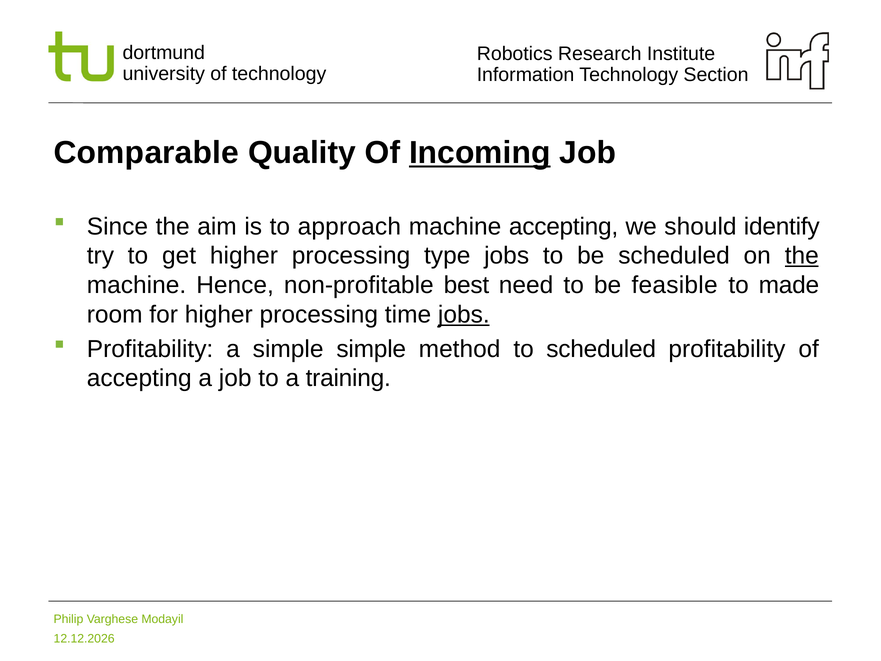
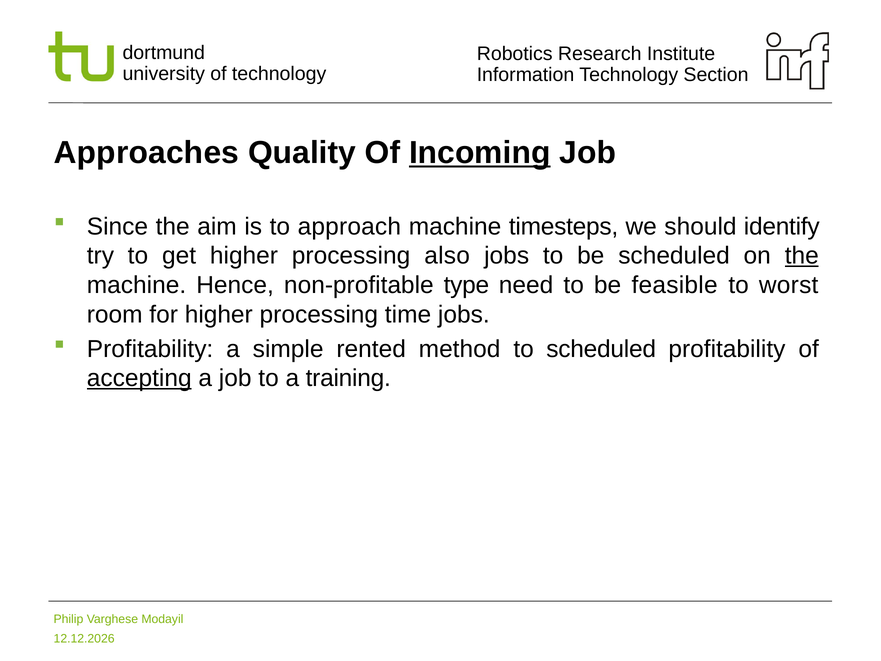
Comparable: Comparable -> Approaches
machine accepting: accepting -> timesteps
type: type -> also
best: best -> type
made: made -> worst
jobs at (464, 315) underline: present -> none
simple simple: simple -> rented
accepting at (139, 378) underline: none -> present
